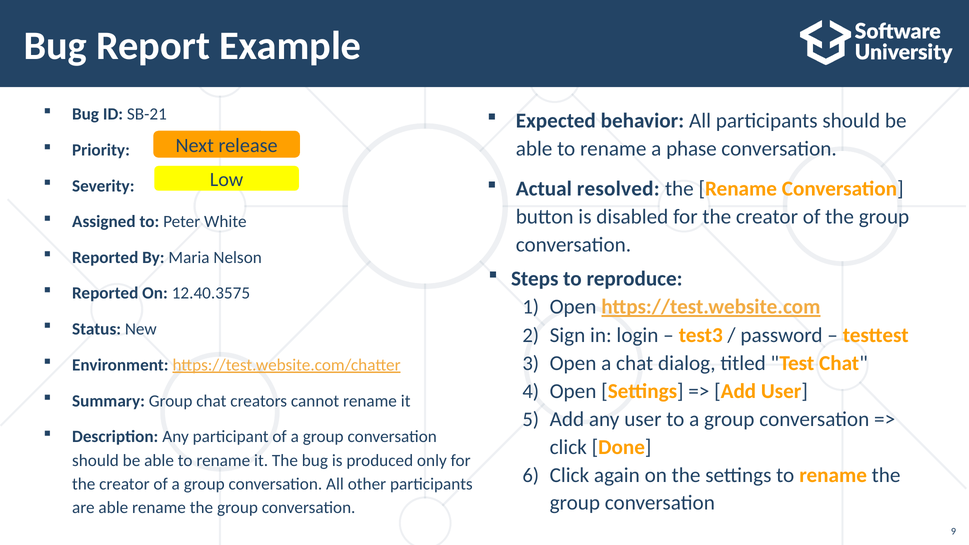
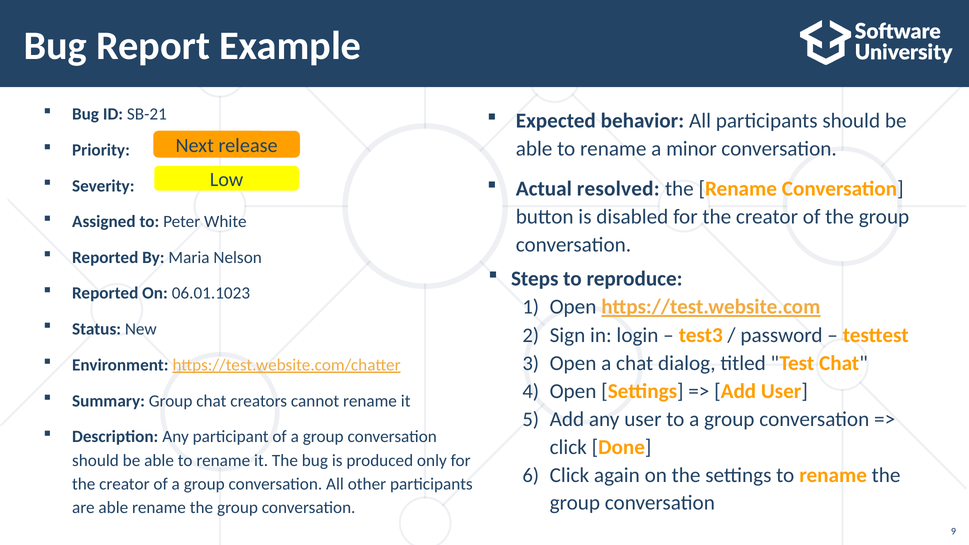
phase: phase -> minor
12.40.3575: 12.40.3575 -> 06.01.1023
